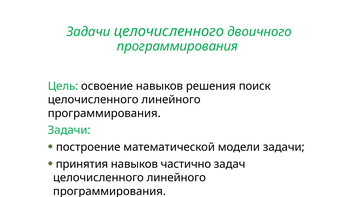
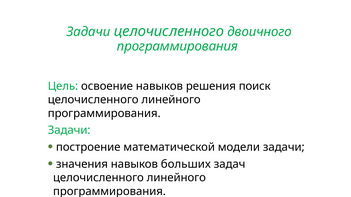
принятия: принятия -> значения
частично: частично -> больших
